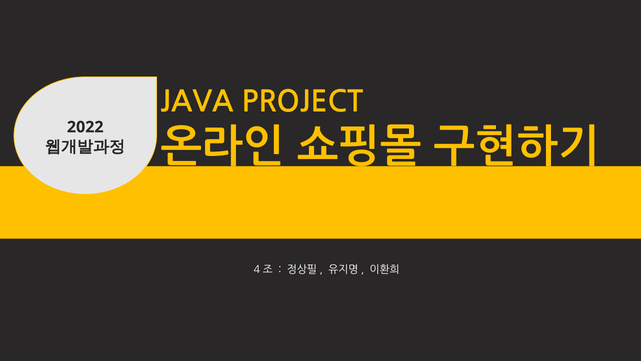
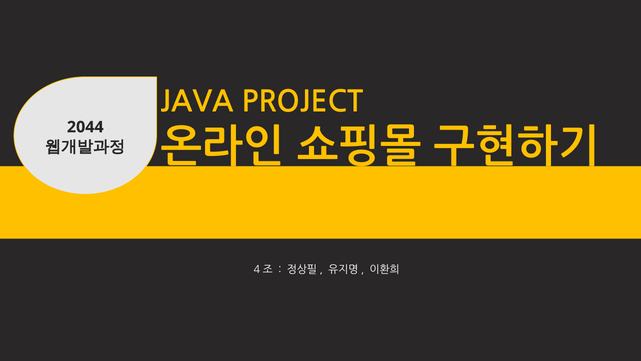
2022: 2022 -> 2044
